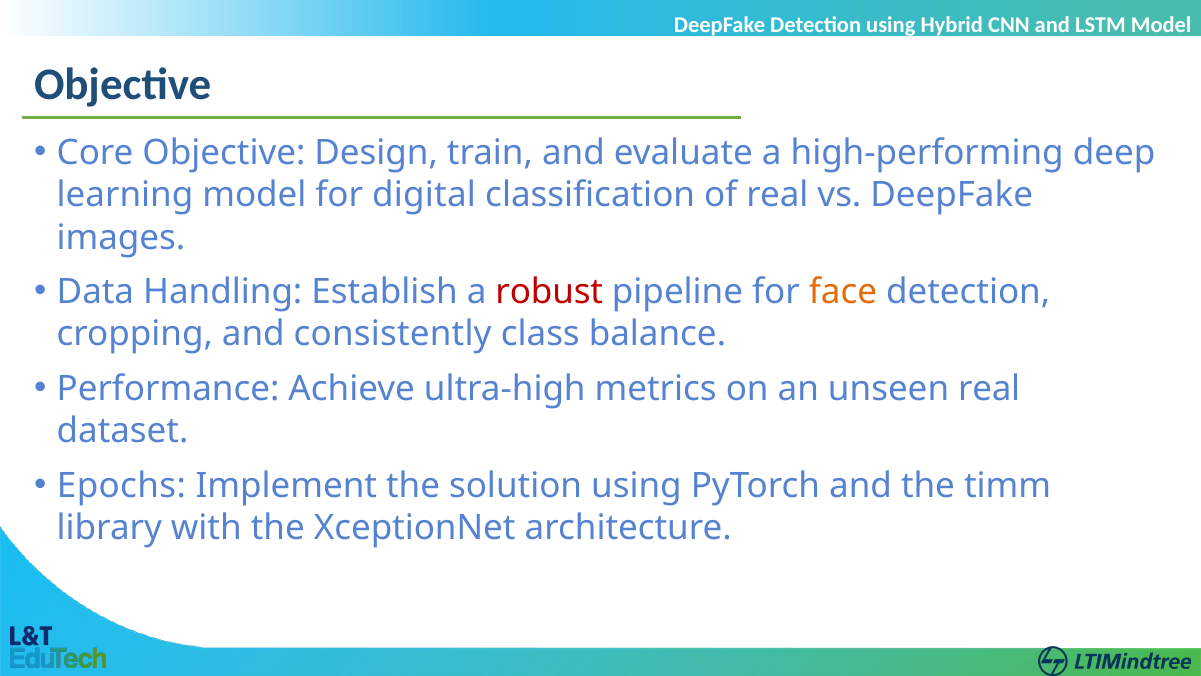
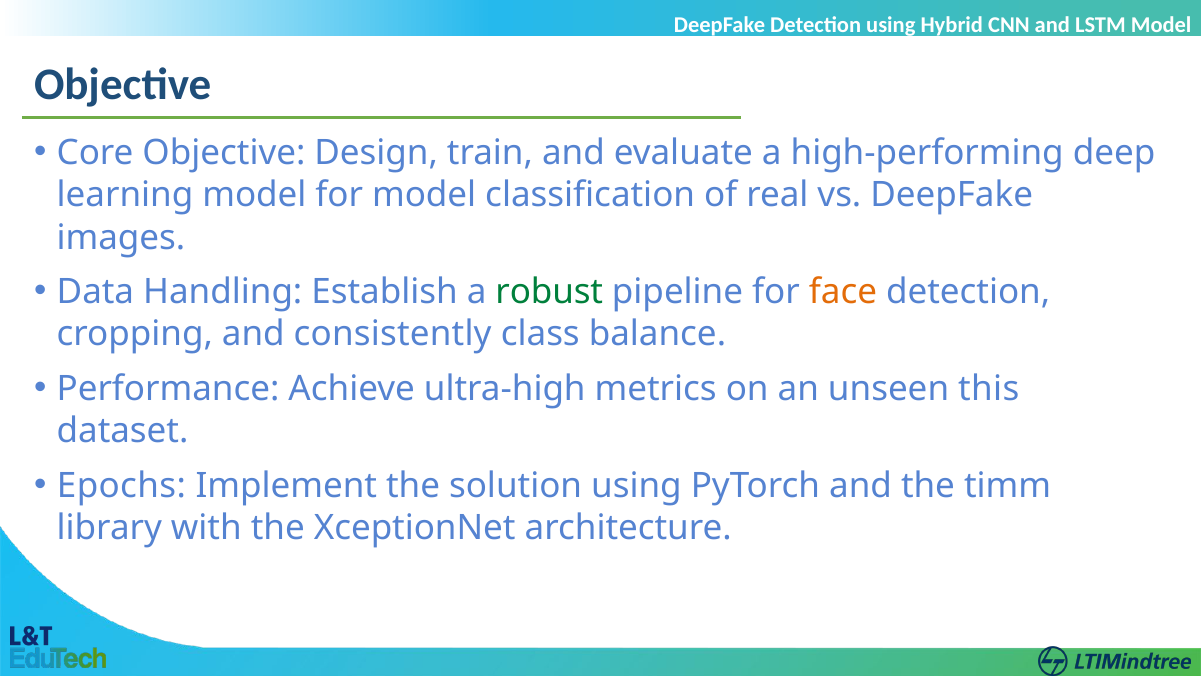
for digital: digital -> model
robust colour: red -> green
unseen real: real -> this
